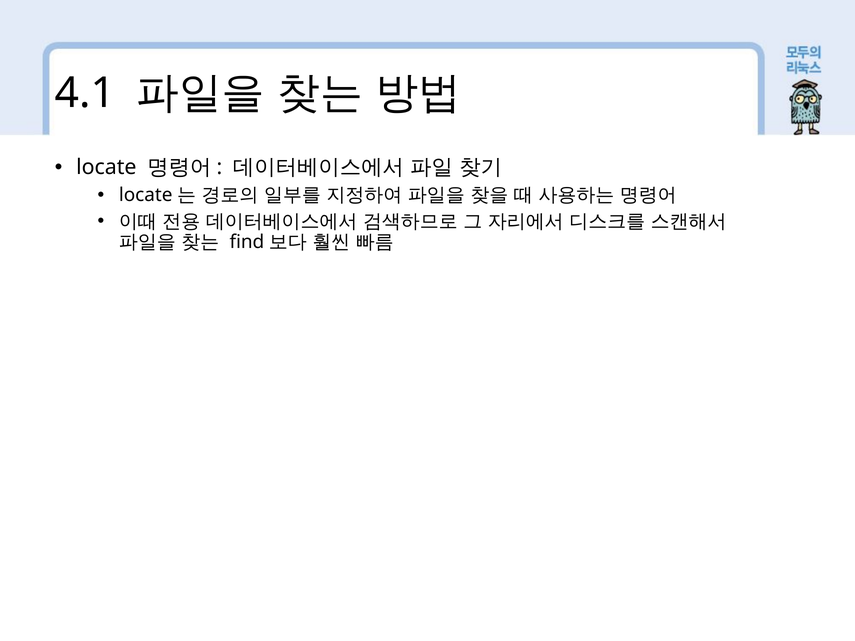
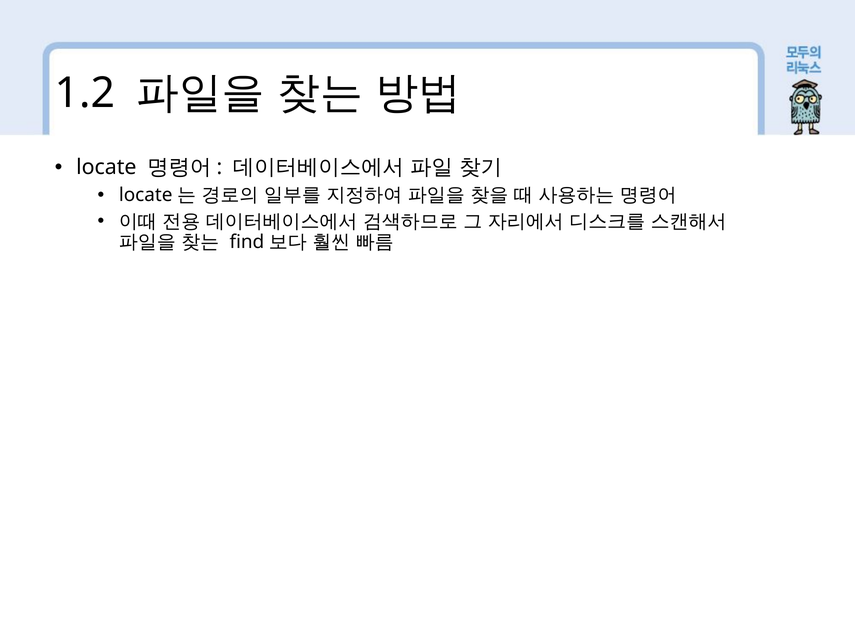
4.1: 4.1 -> 1.2
